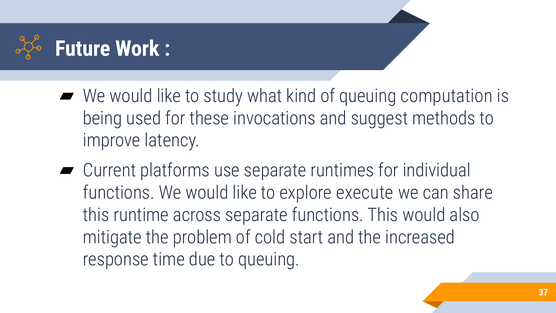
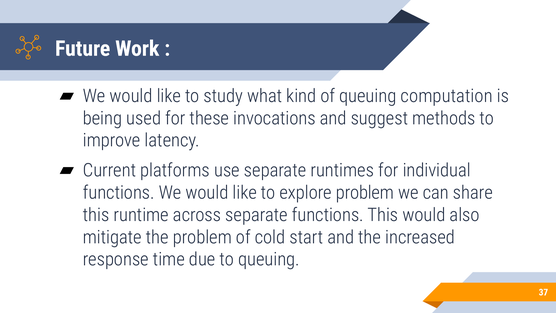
explore execute: execute -> problem
